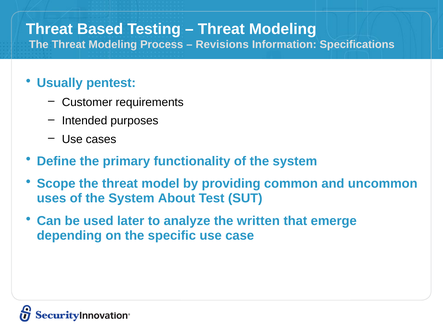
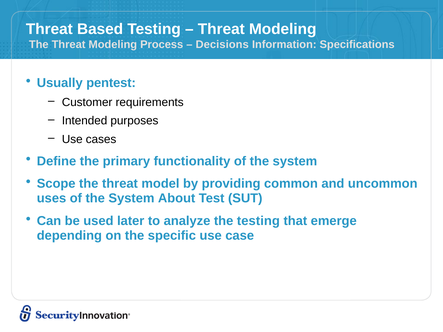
Revisions: Revisions -> Decisions
the written: written -> testing
